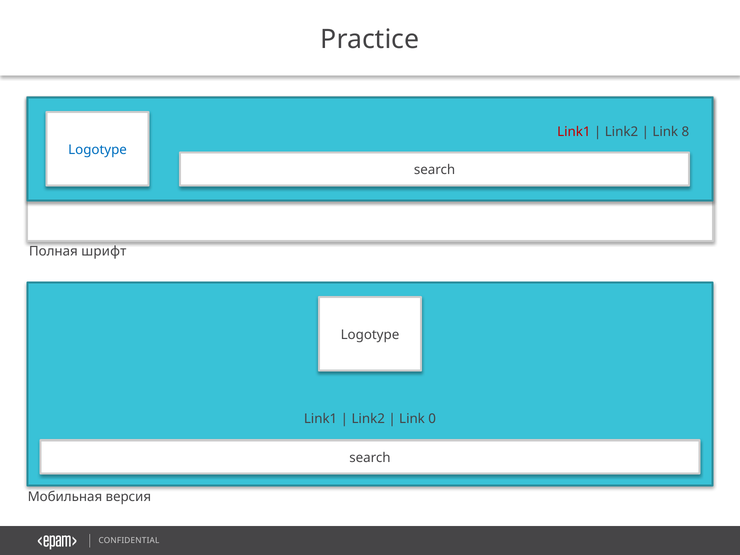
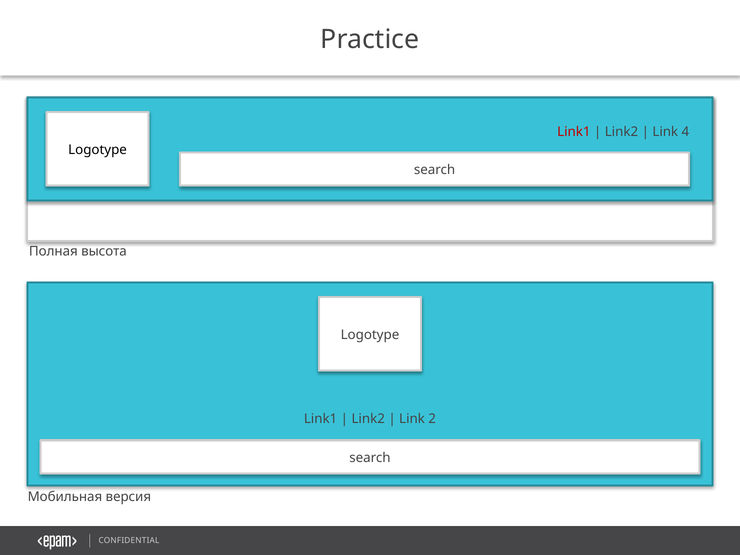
8: 8 -> 4
Logotype at (98, 150) colour: blue -> black
шрифт: шрифт -> высота
0: 0 -> 2
